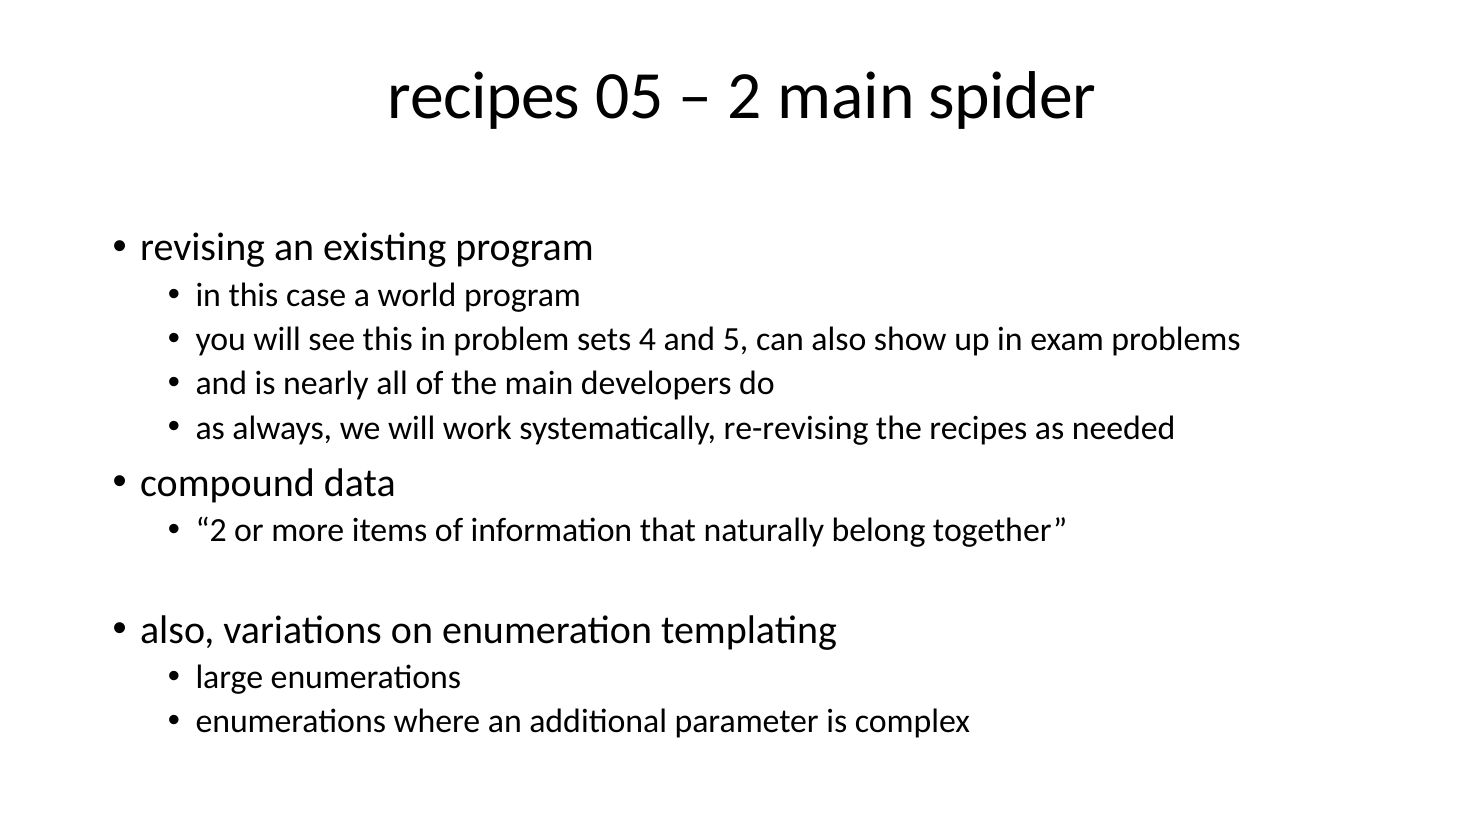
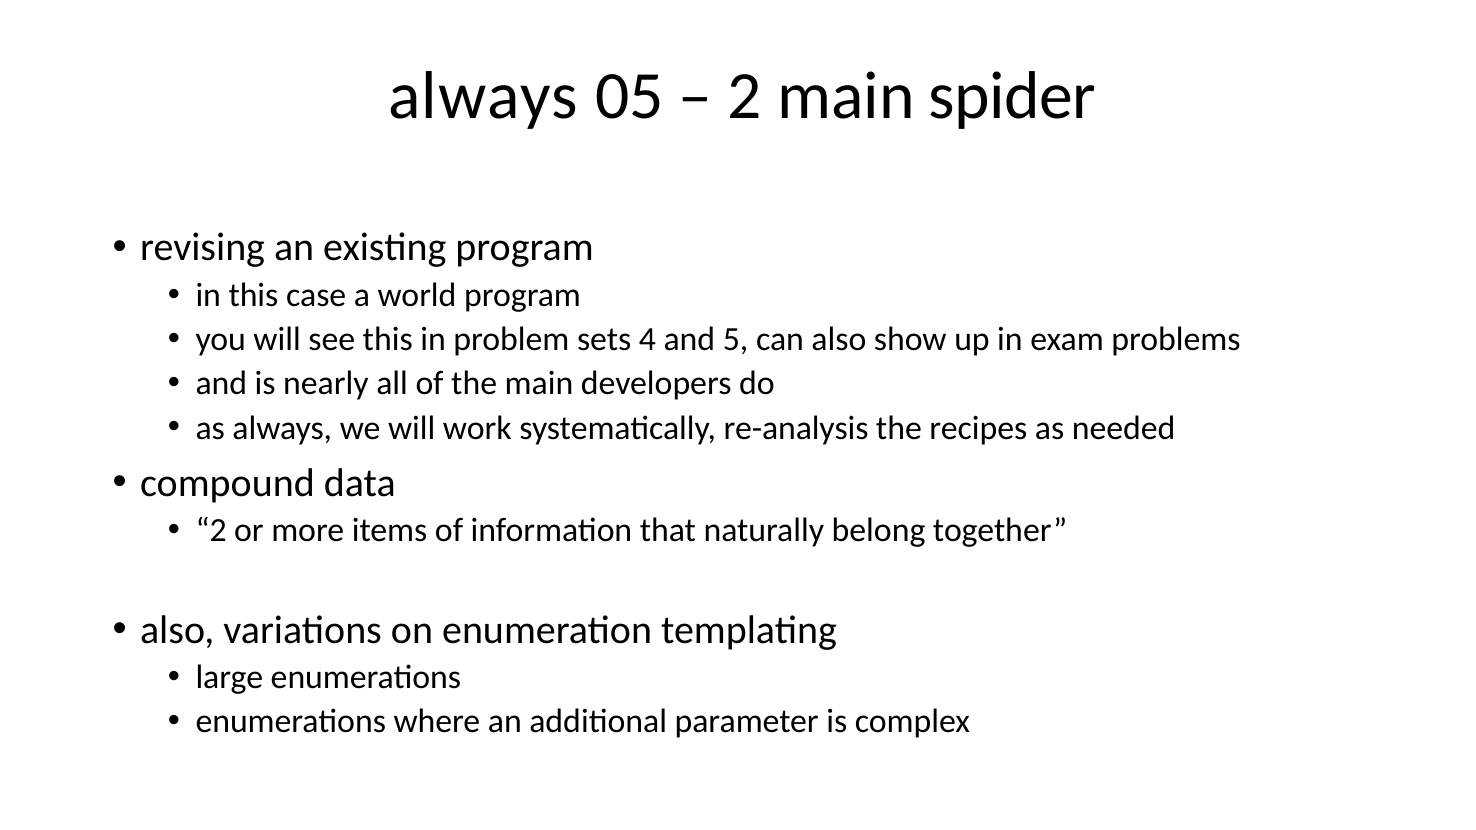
recipes at (484, 96): recipes -> always
re-revising: re-revising -> re-analysis
